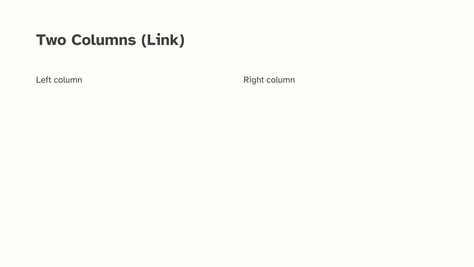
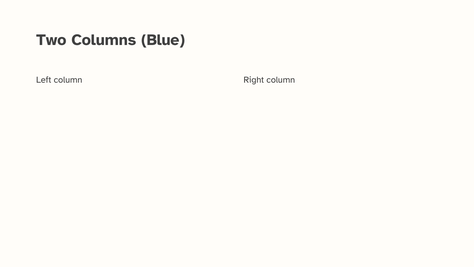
Link: Link -> Blue
